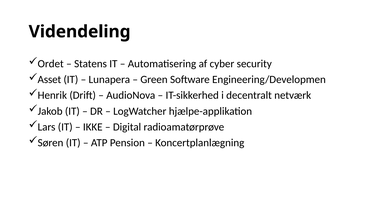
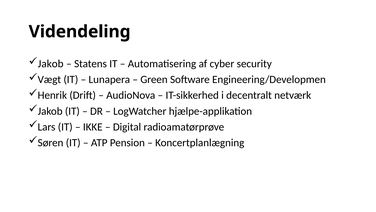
Ordet at (51, 64): Ordet -> Jakob
Asset: Asset -> Vægt
